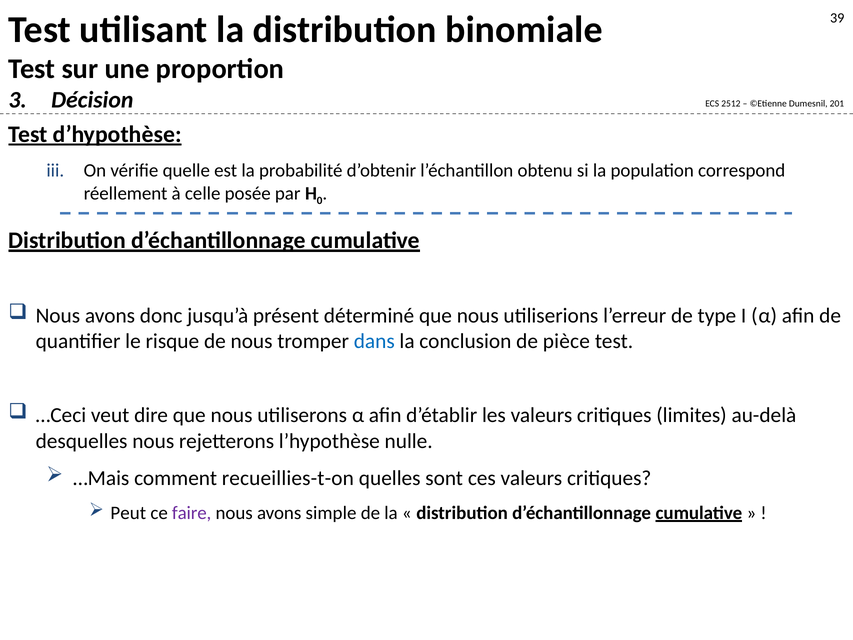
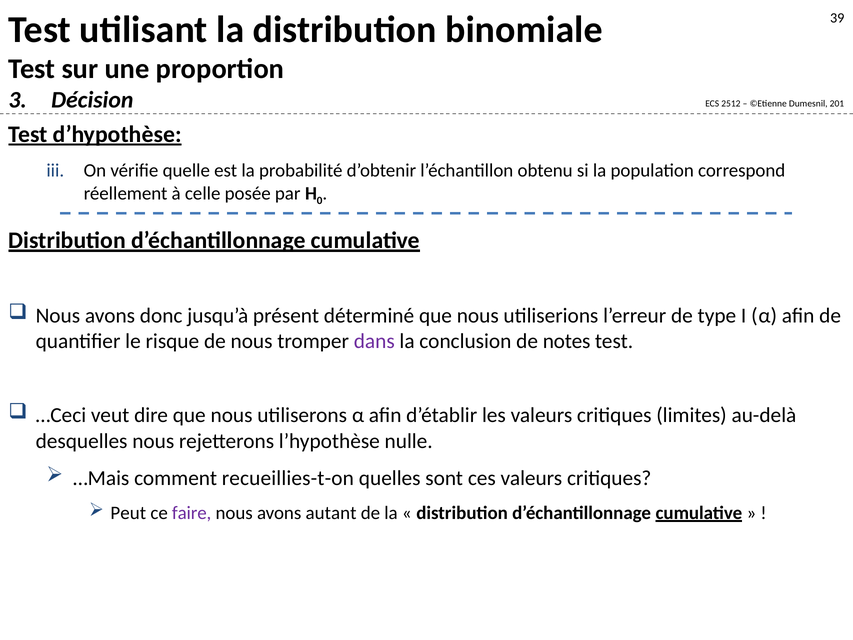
dans colour: blue -> purple
pièce: pièce -> notes
simple: simple -> autant
